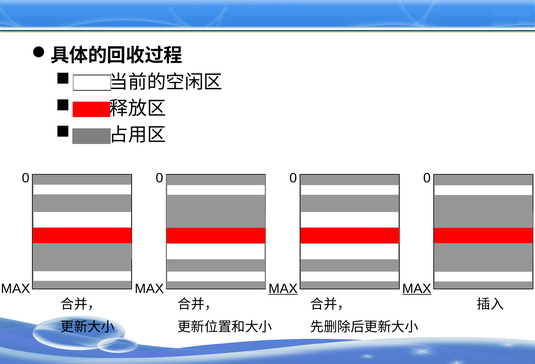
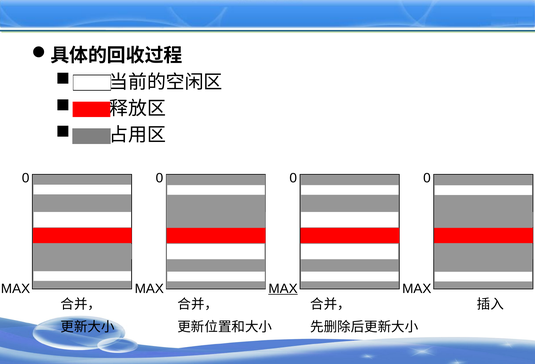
MAX at (417, 289) underline: present -> none
